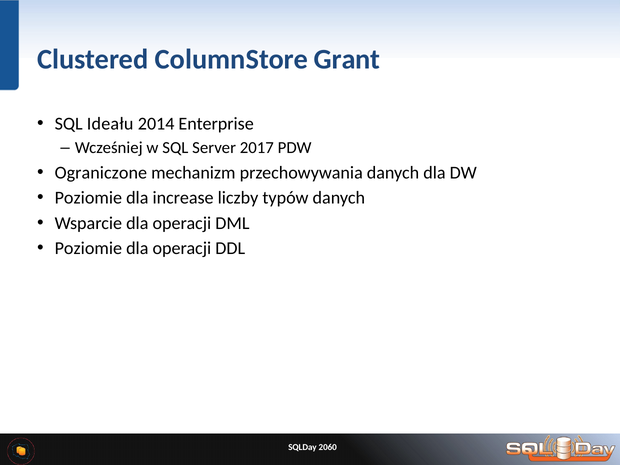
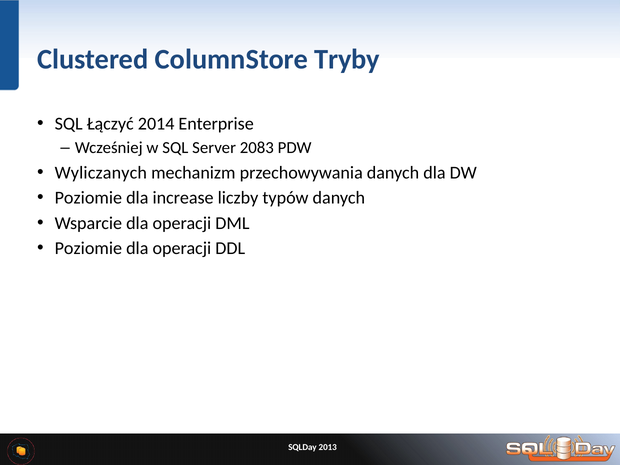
Grant: Grant -> Tryby
Ideału: Ideału -> Łączyć
2017: 2017 -> 2083
Ograniczone: Ograniczone -> Wyliczanych
2060: 2060 -> 2013
